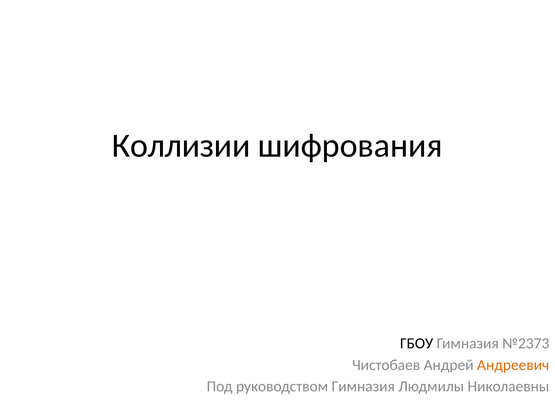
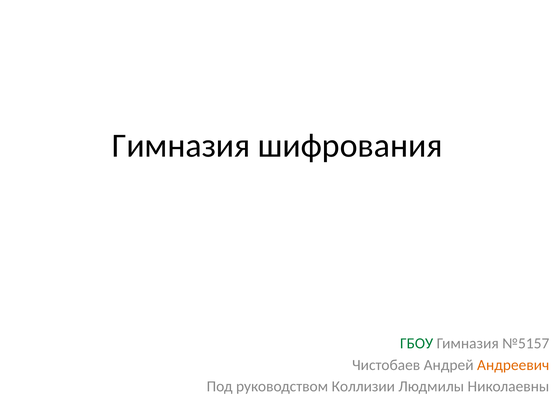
Коллизии at (181, 146): Коллизии -> Гимназия
ГБОУ colour: black -> green
№2373: №2373 -> №5157
руководством Гимназия: Гимназия -> Коллизии
